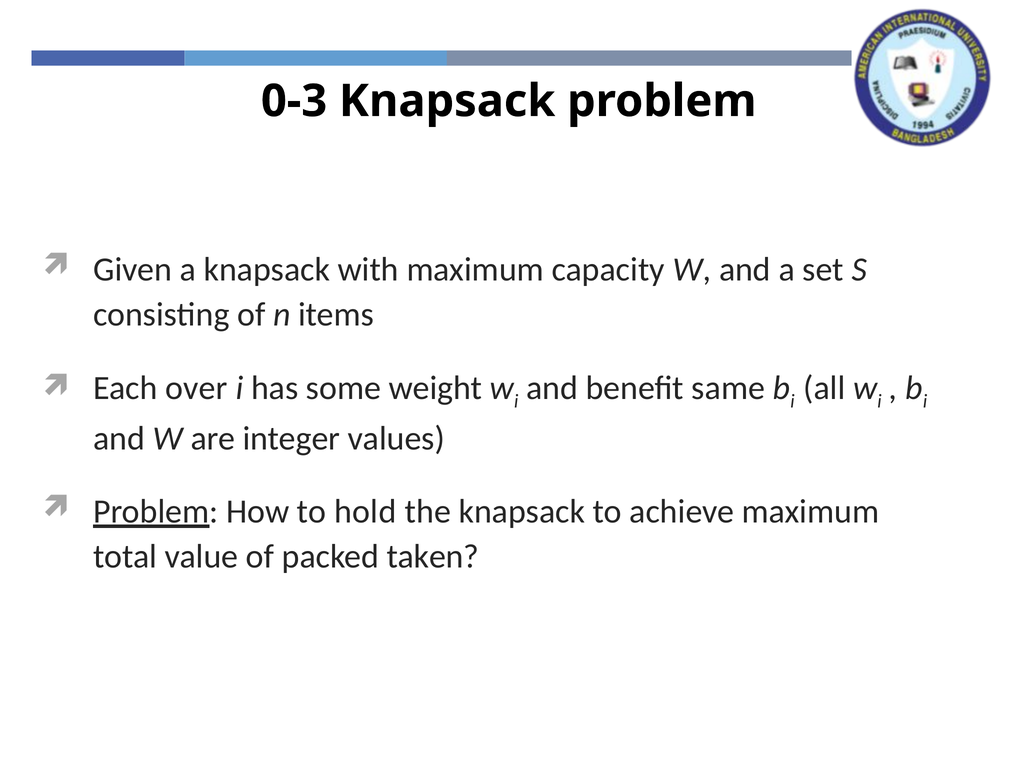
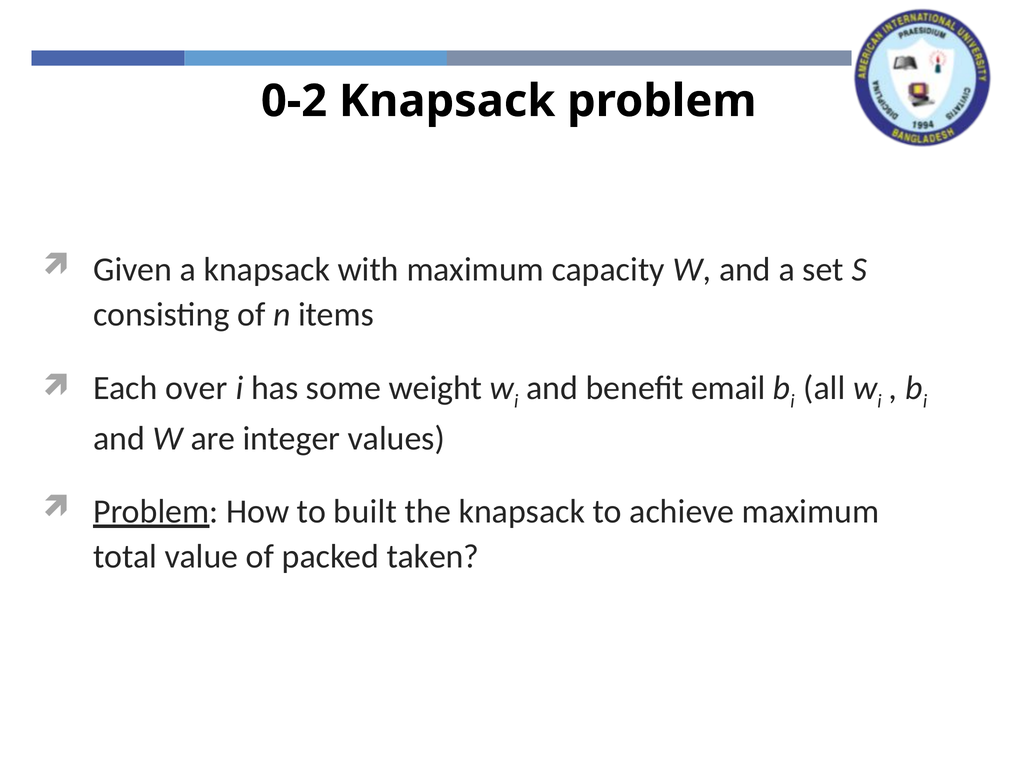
0-3: 0-3 -> 0-2
same: same -> email
hold: hold -> built
